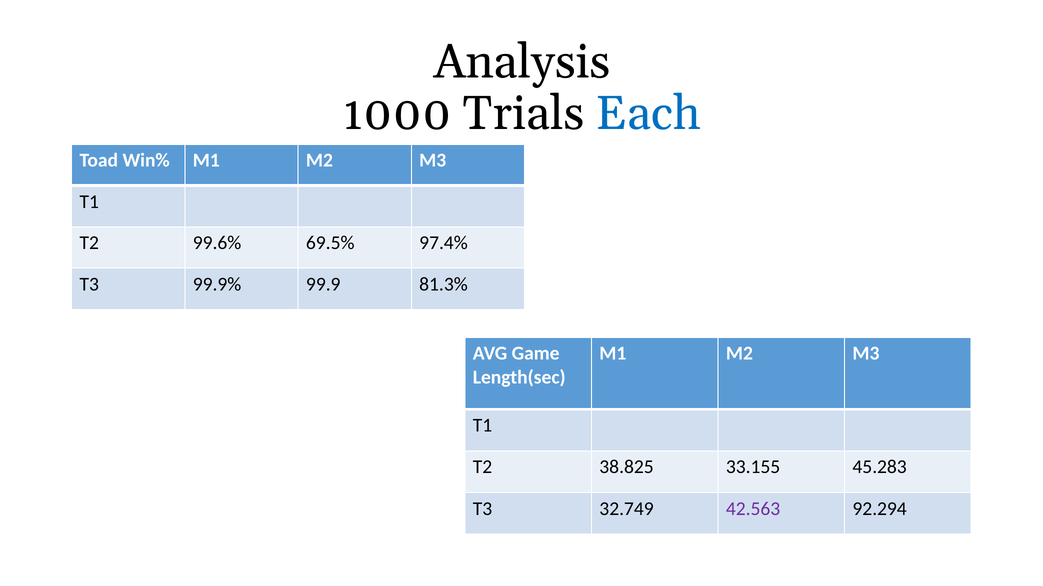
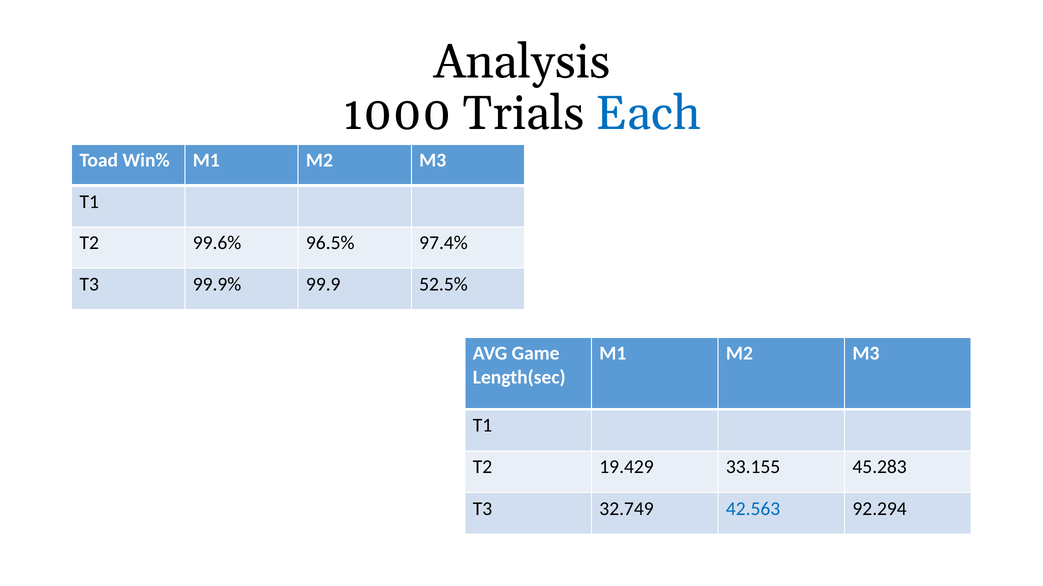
69.5%: 69.5% -> 96.5%
81.3%: 81.3% -> 52.5%
38.825: 38.825 -> 19.429
42.563 colour: purple -> blue
